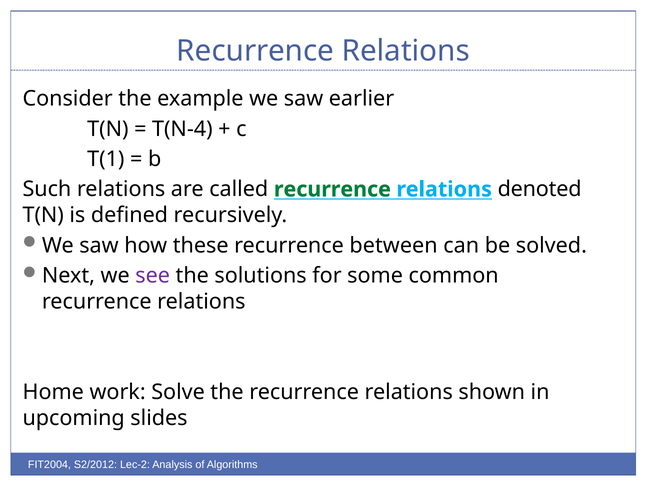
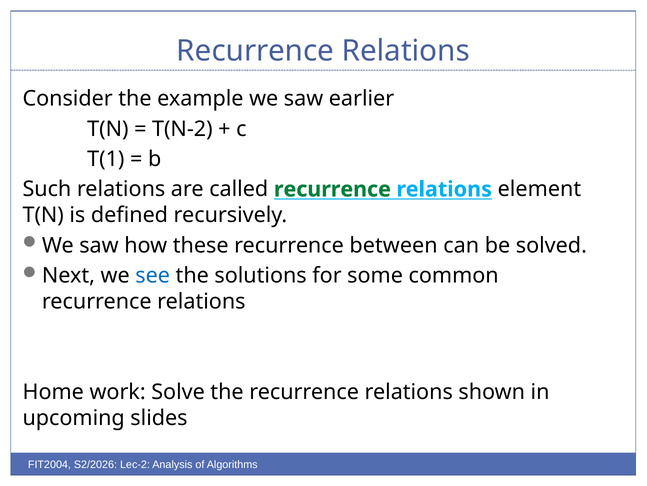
T(N-4: T(N-4 -> T(N-2
denoted: denoted -> element
see colour: purple -> blue
S2/2012: S2/2012 -> S2/2026
